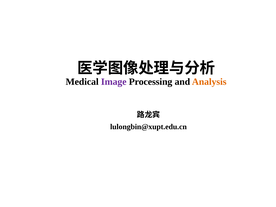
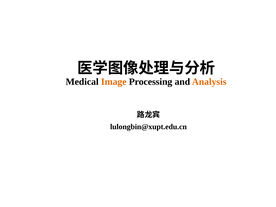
Image colour: purple -> orange
